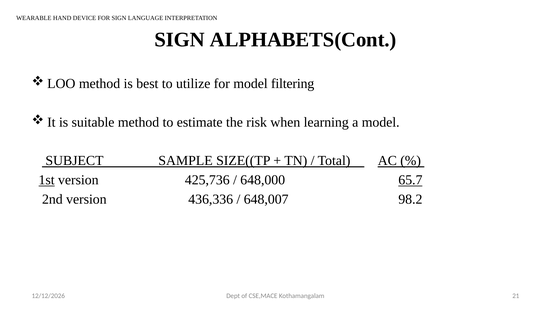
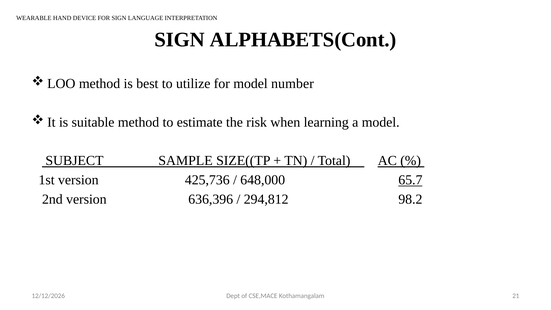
filtering: filtering -> number
1st underline: present -> none
436,336: 436,336 -> 636,396
648,007: 648,007 -> 294,812
